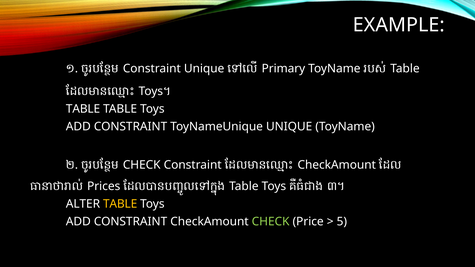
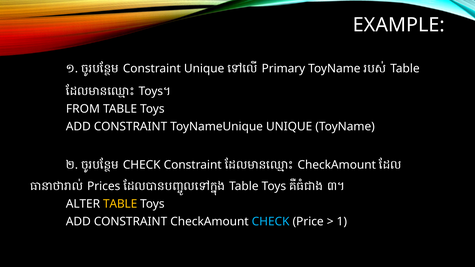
TABLE at (83, 109): TABLE -> FROM
CHECK at (271, 222) colour: light green -> light blue
5: 5 -> 1
